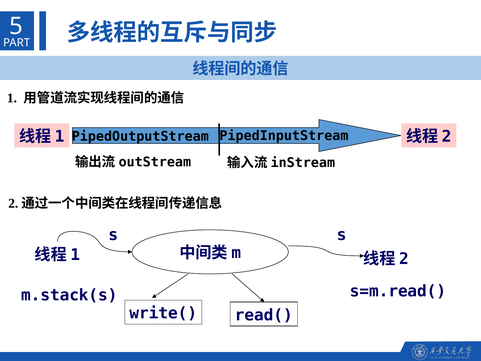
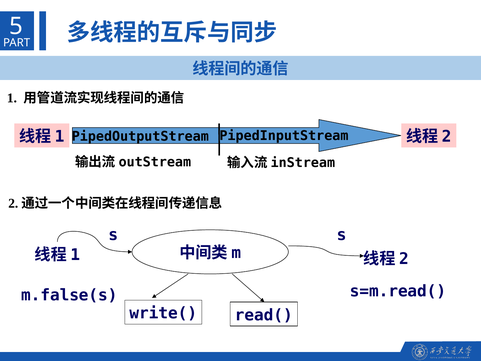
m.stack(s: m.stack(s -> m.false(s
